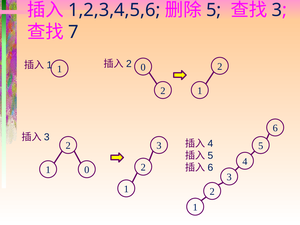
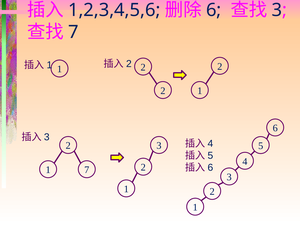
5 at (214, 10): 5 -> 6
0 at (143, 67): 0 -> 2
0 at (87, 170): 0 -> 7
